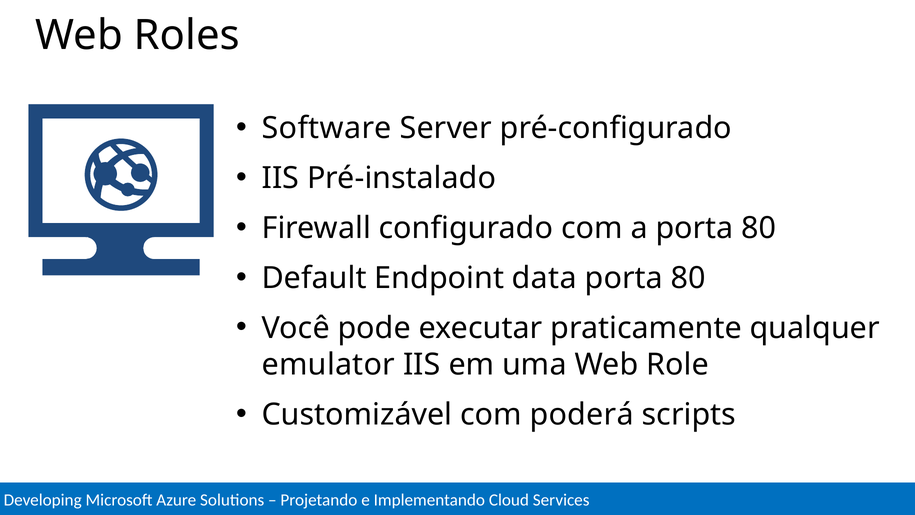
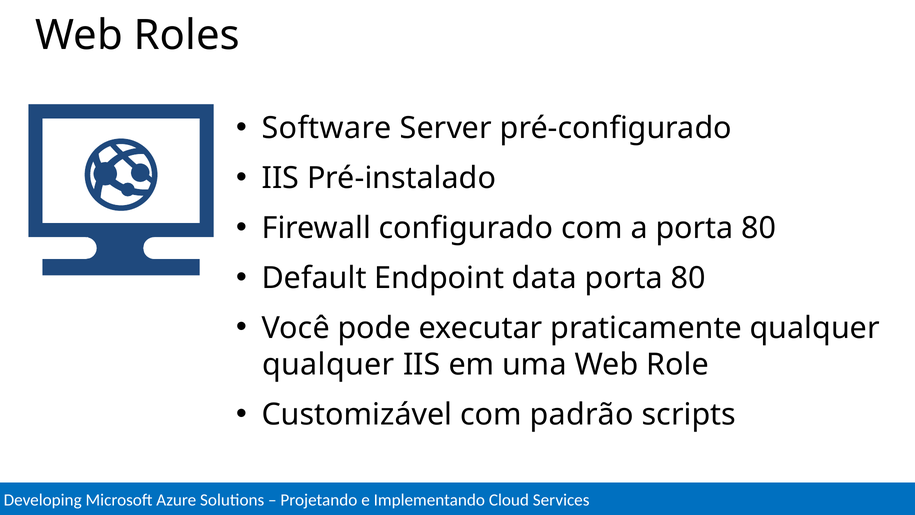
emulator at (328, 364): emulator -> qualquer
poderá: poderá -> padrão
